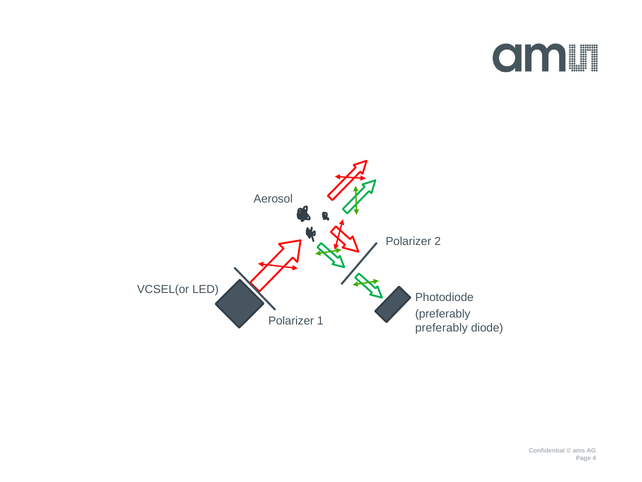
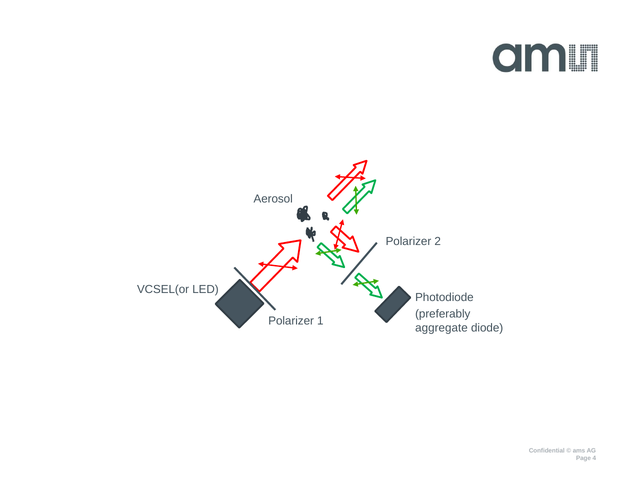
preferably at (441, 328): preferably -> aggregate
